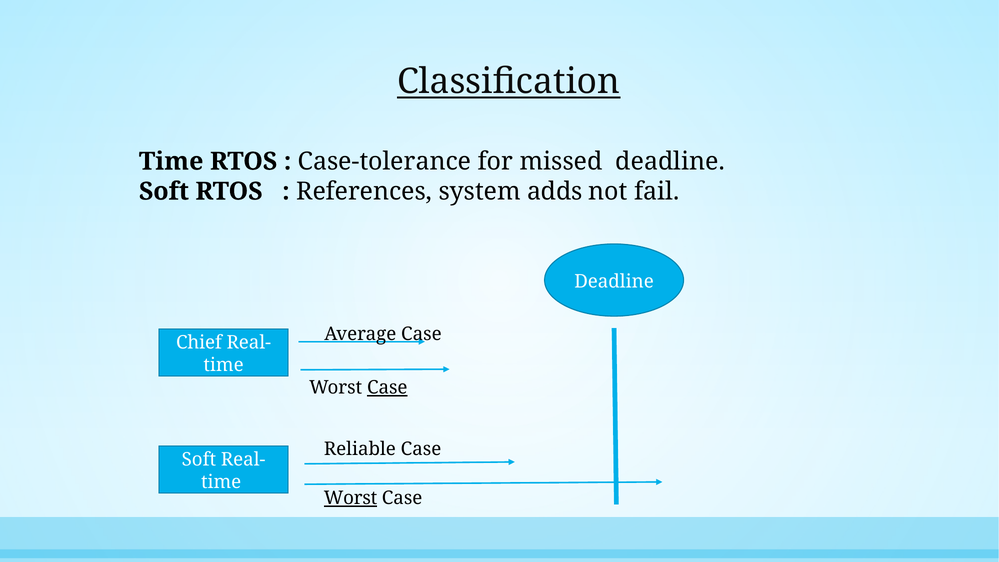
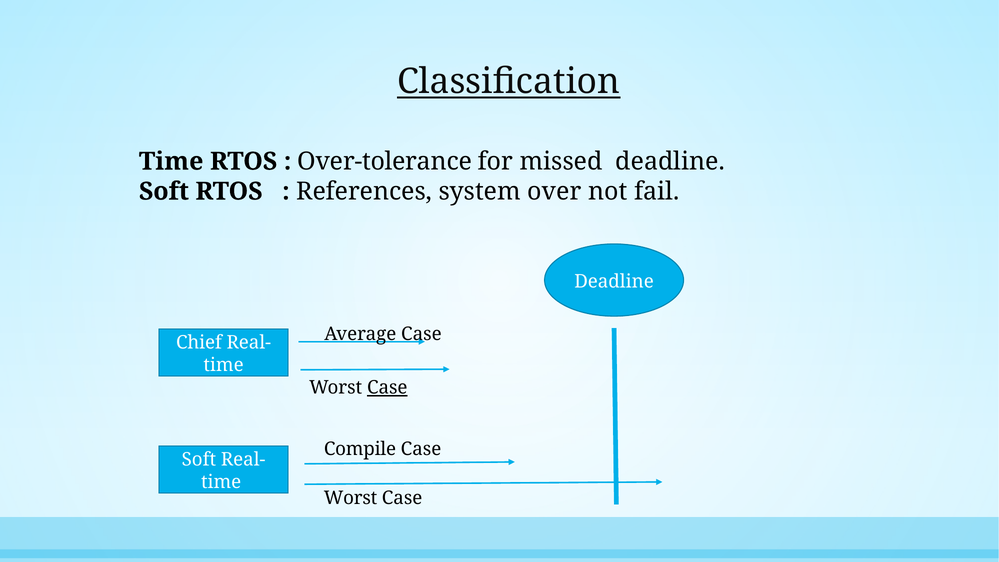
Case-tolerance: Case-tolerance -> Over-tolerance
adds: adds -> over
Reliable: Reliable -> Compile
Worst at (351, 498) underline: present -> none
